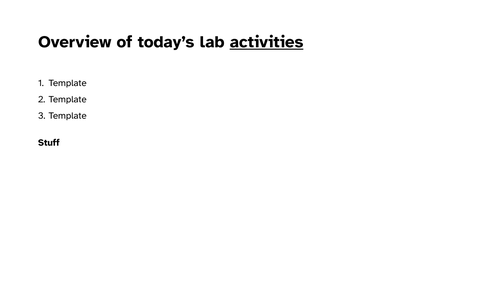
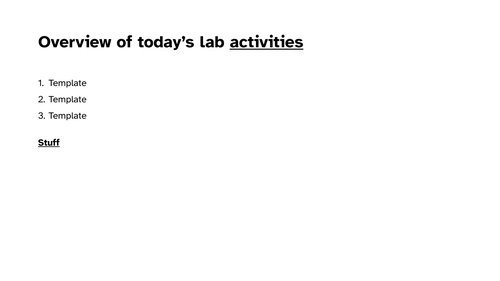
Stuff underline: none -> present
